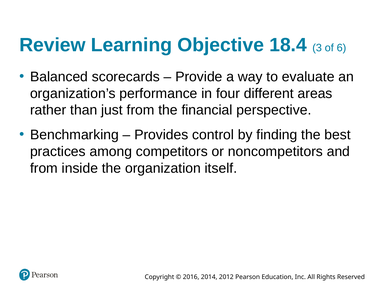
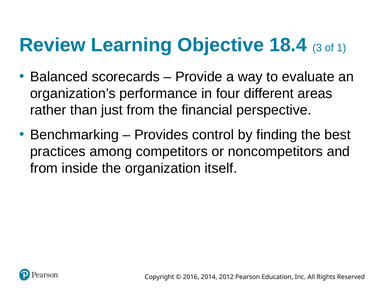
6: 6 -> 1
